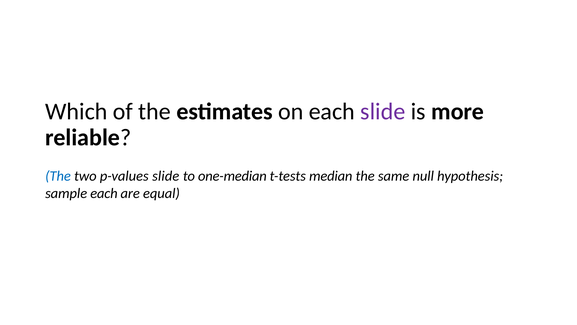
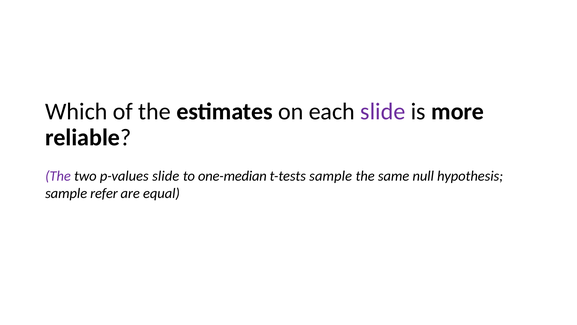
The at (58, 176) colour: blue -> purple
t-tests median: median -> sample
sample each: each -> refer
